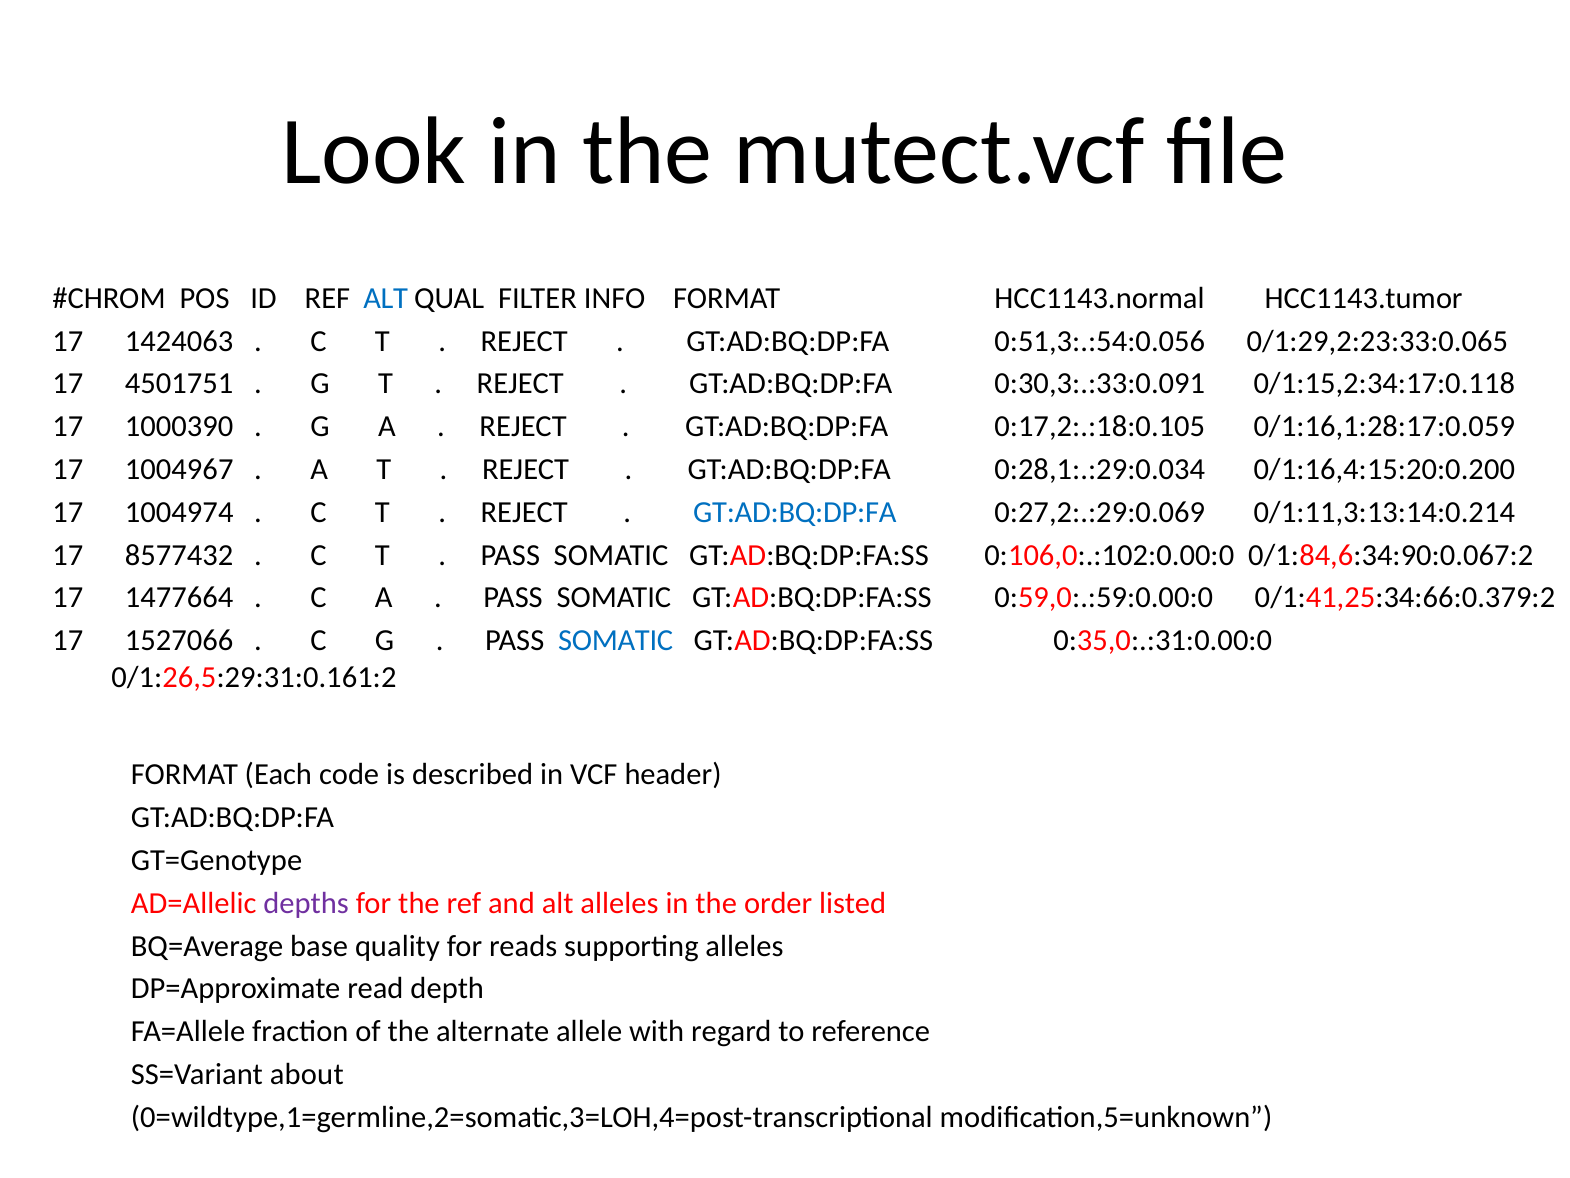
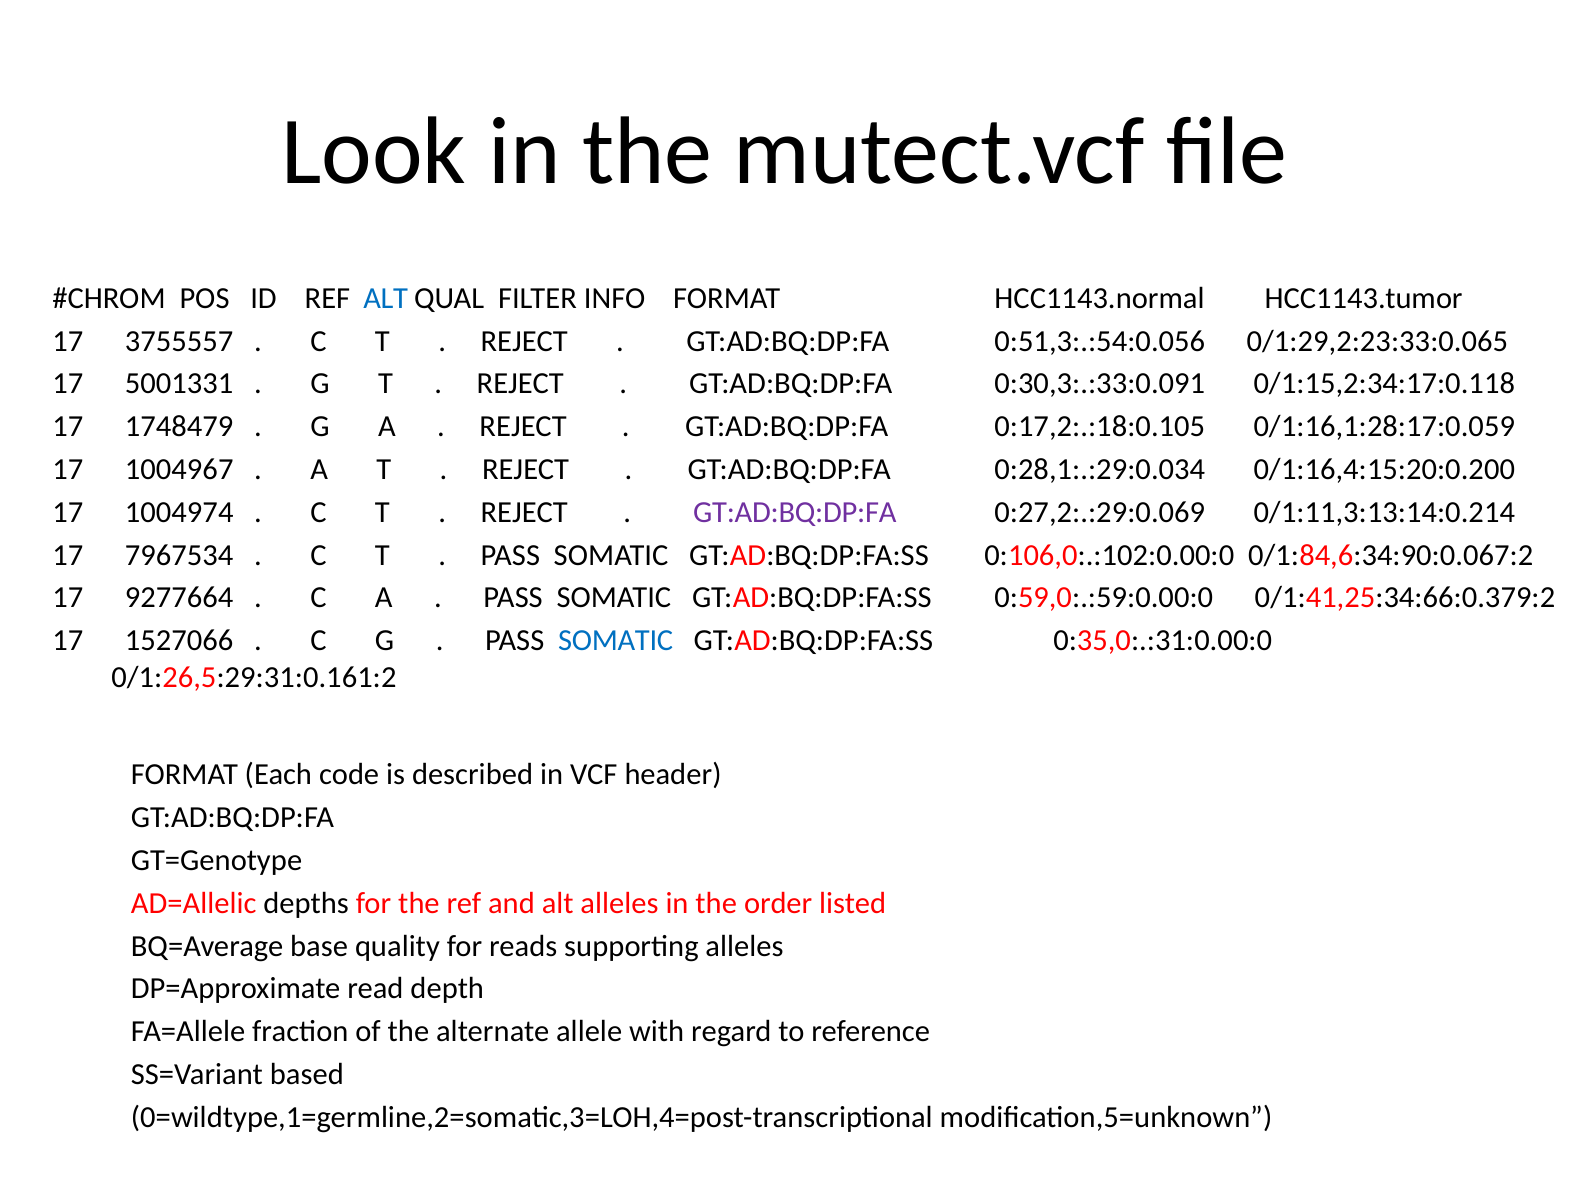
1424063: 1424063 -> 3755557
4501751: 4501751 -> 5001331
1000390: 1000390 -> 1748479
GT:AD:BQ:DP:FA at (795, 512) colour: blue -> purple
8577432: 8577432 -> 7967534
1477664: 1477664 -> 9277664
depths colour: purple -> black
about: about -> based
